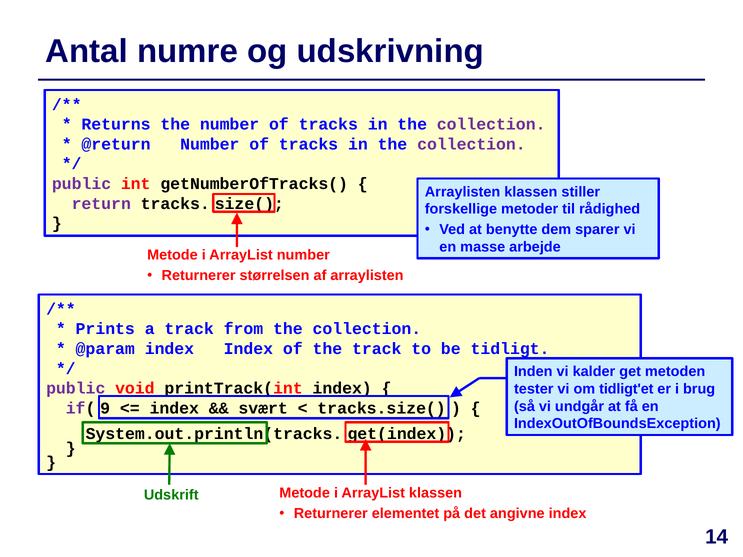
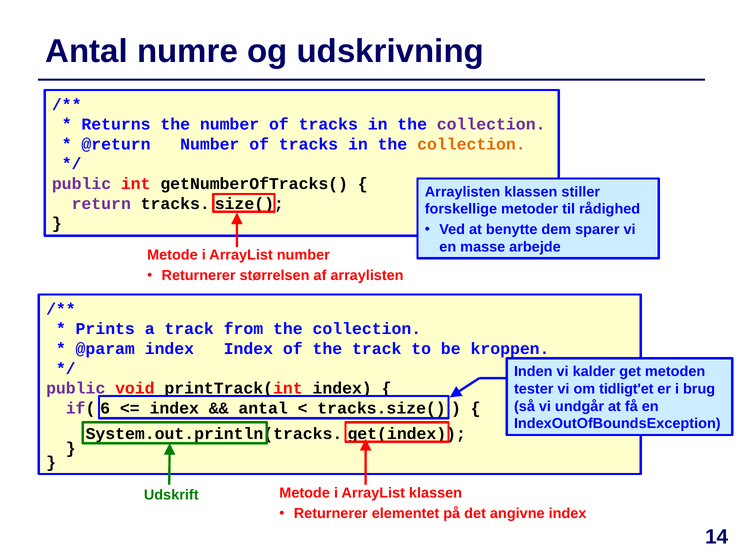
collection at (471, 144) colour: purple -> orange
tidligt: tidligt -> kroppen
9: 9 -> 6
svært at (263, 408): svært -> antal
